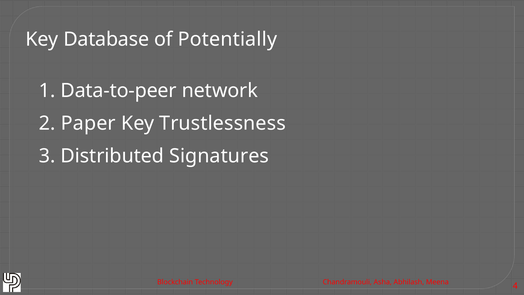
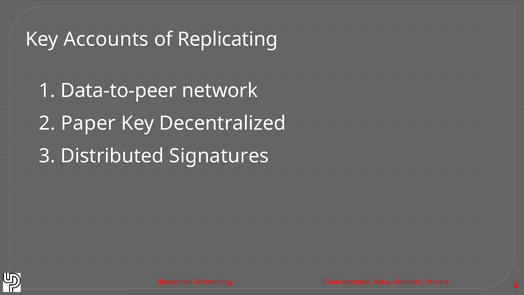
Database: Database -> Accounts
Potentially: Potentially -> Replicating
Trustlessness: Trustlessness -> Decentralized
